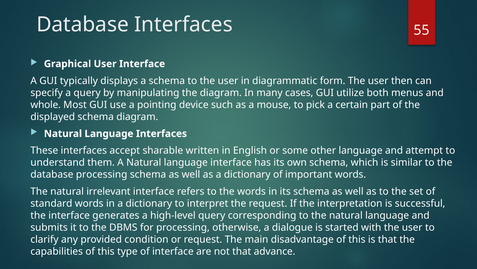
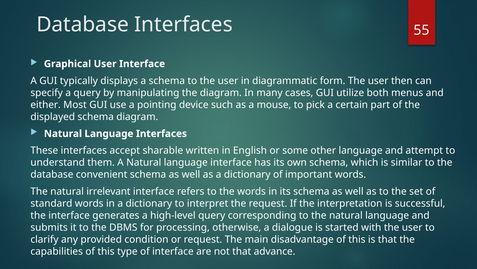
whole: whole -> either
database processing: processing -> convenient
